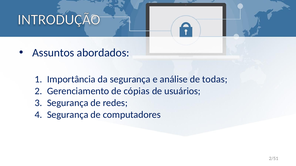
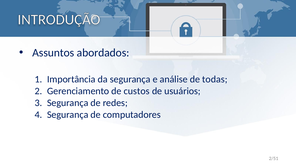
cópias: cópias -> custos
